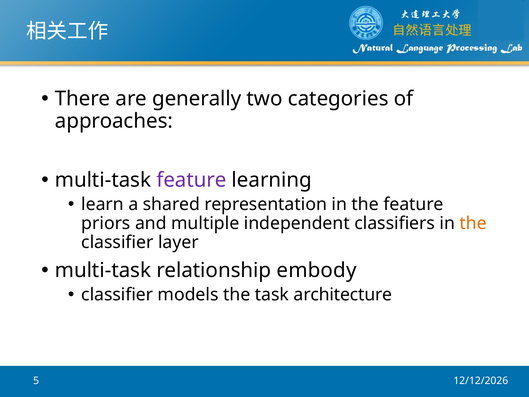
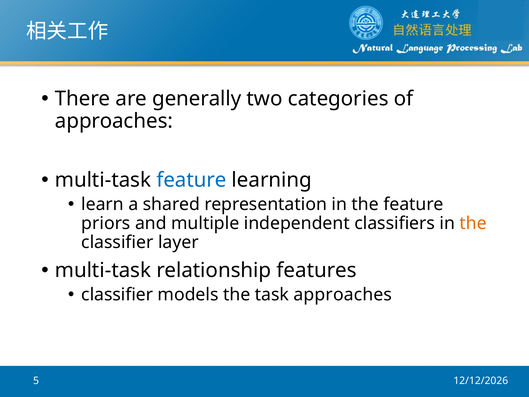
feature at (191, 180) colour: purple -> blue
embody: embody -> features
task architecture: architecture -> approaches
